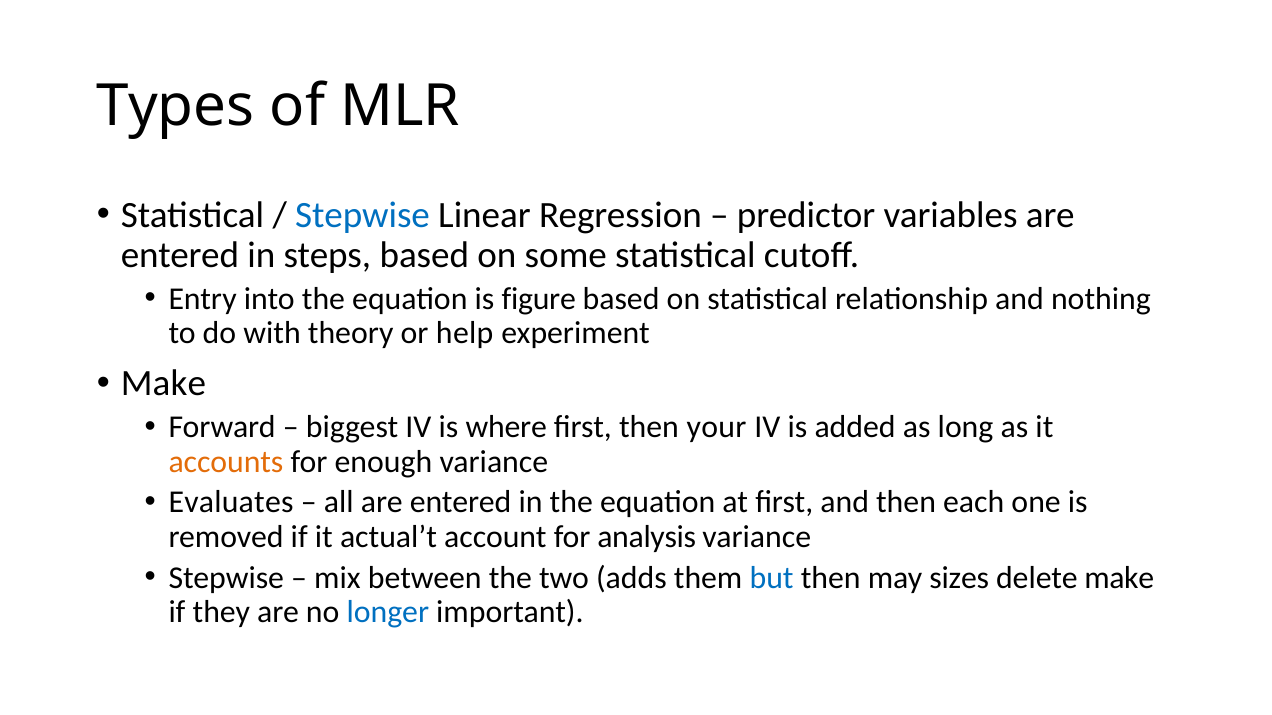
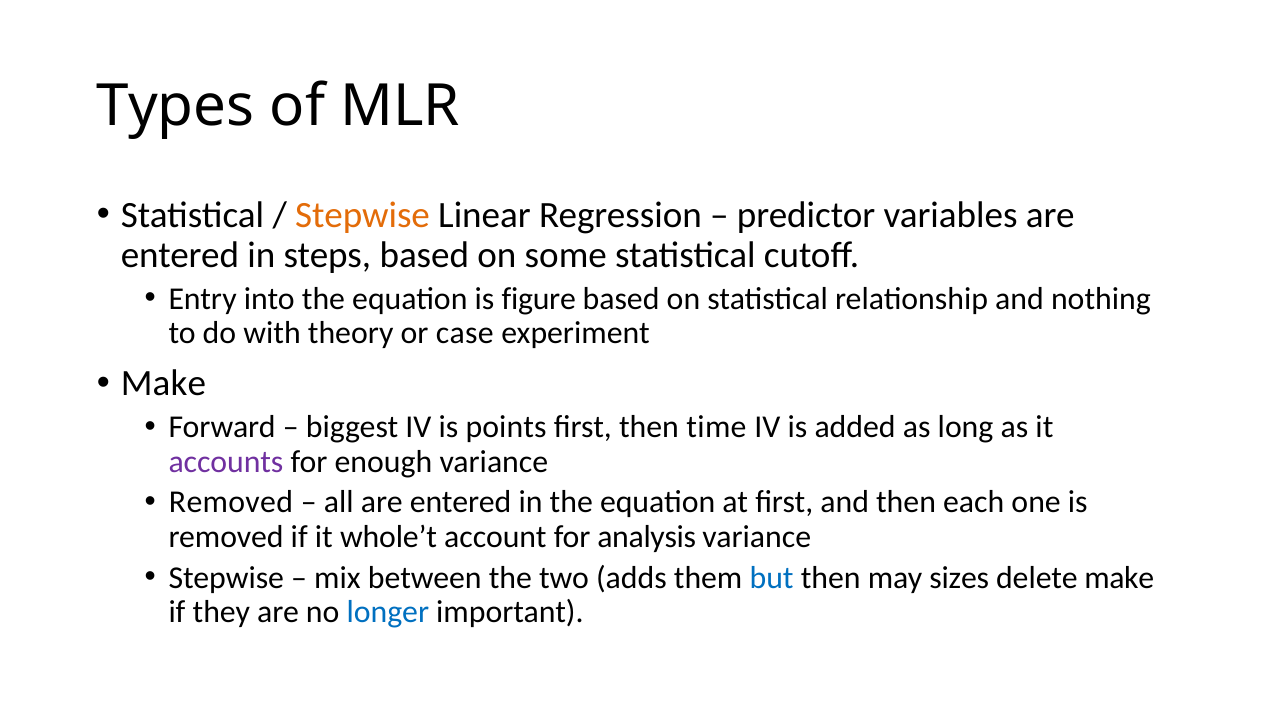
Stepwise at (363, 215) colour: blue -> orange
help: help -> case
where: where -> points
your: your -> time
accounts colour: orange -> purple
Evaluates at (231, 503): Evaluates -> Removed
actual’t: actual’t -> whole’t
